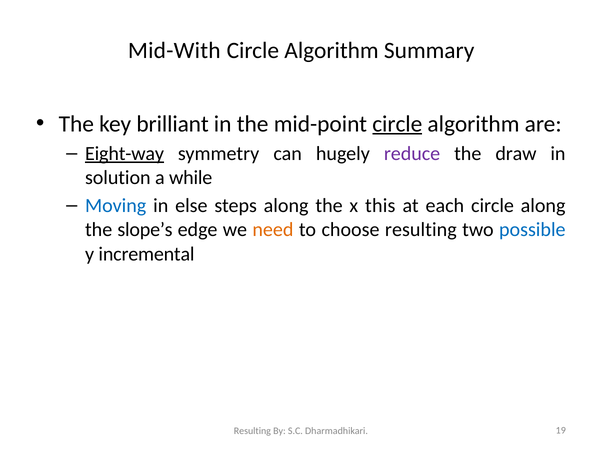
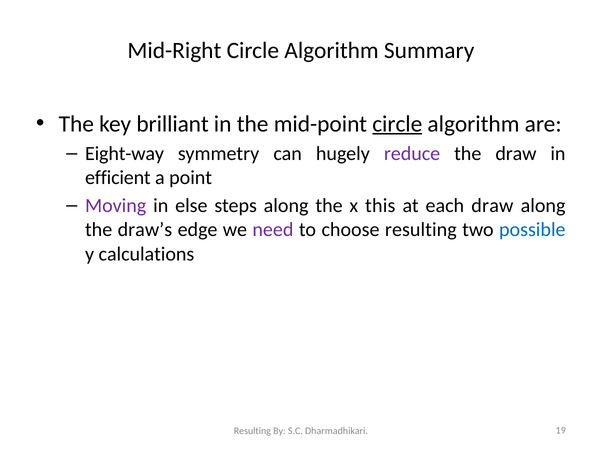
Mid-With: Mid-With -> Mid-Right
Eight-way underline: present -> none
solution: solution -> efficient
while: while -> point
Moving colour: blue -> purple
each circle: circle -> draw
slope’s: slope’s -> draw’s
need colour: orange -> purple
incremental: incremental -> calculations
